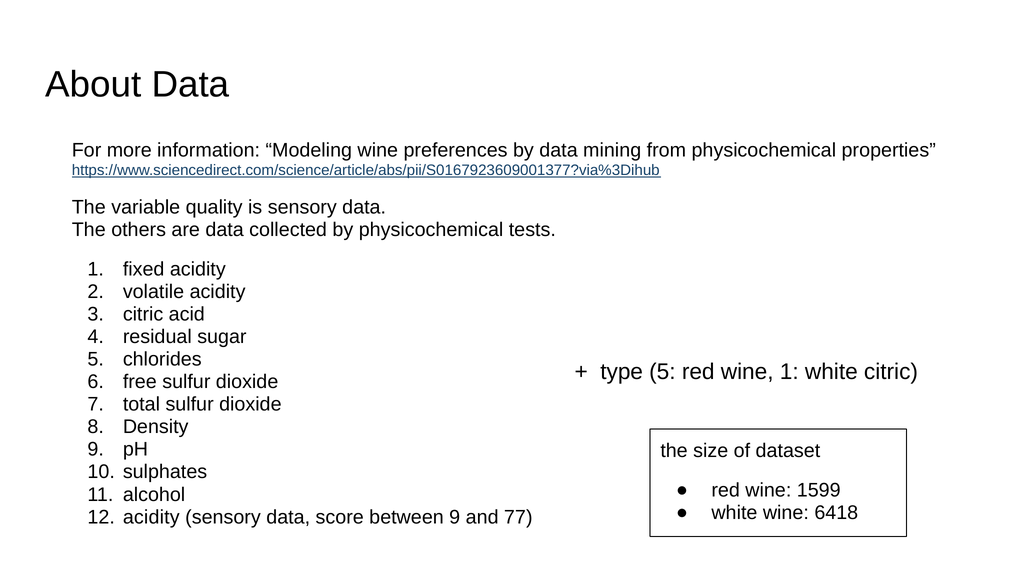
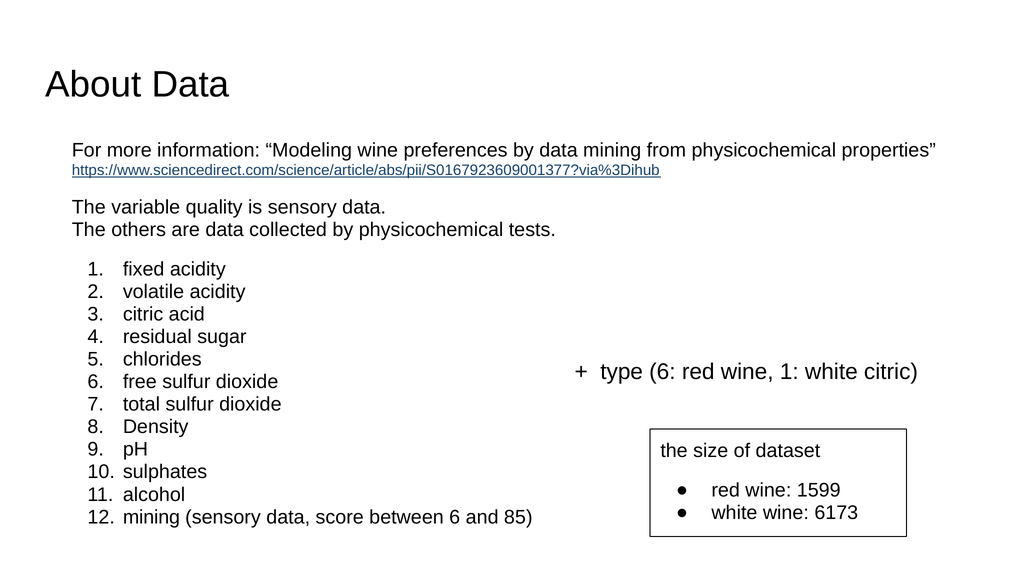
type 5: 5 -> 6
6418: 6418 -> 6173
acidity at (151, 517): acidity -> mining
between 9: 9 -> 6
77: 77 -> 85
